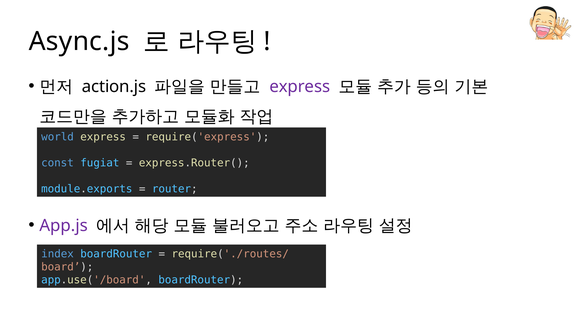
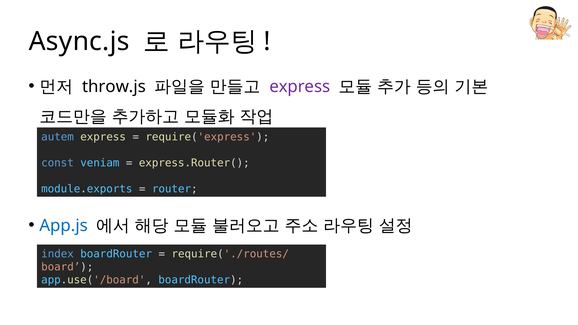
action.js: action.js -> throw.js
world: world -> autem
fugiat: fugiat -> veniam
App.js colour: purple -> blue
